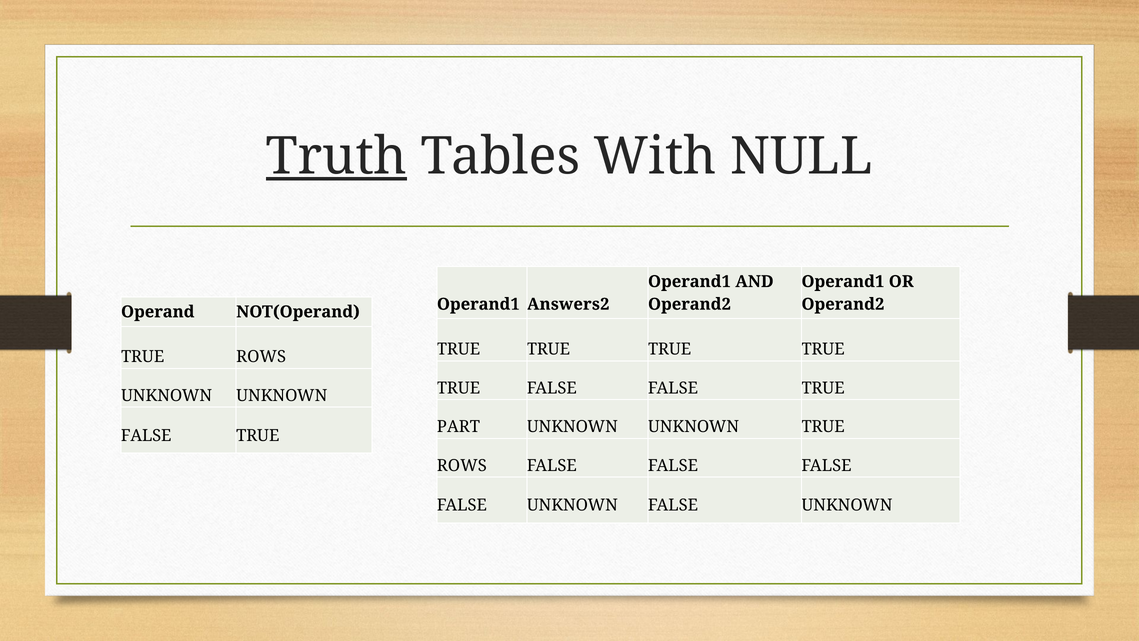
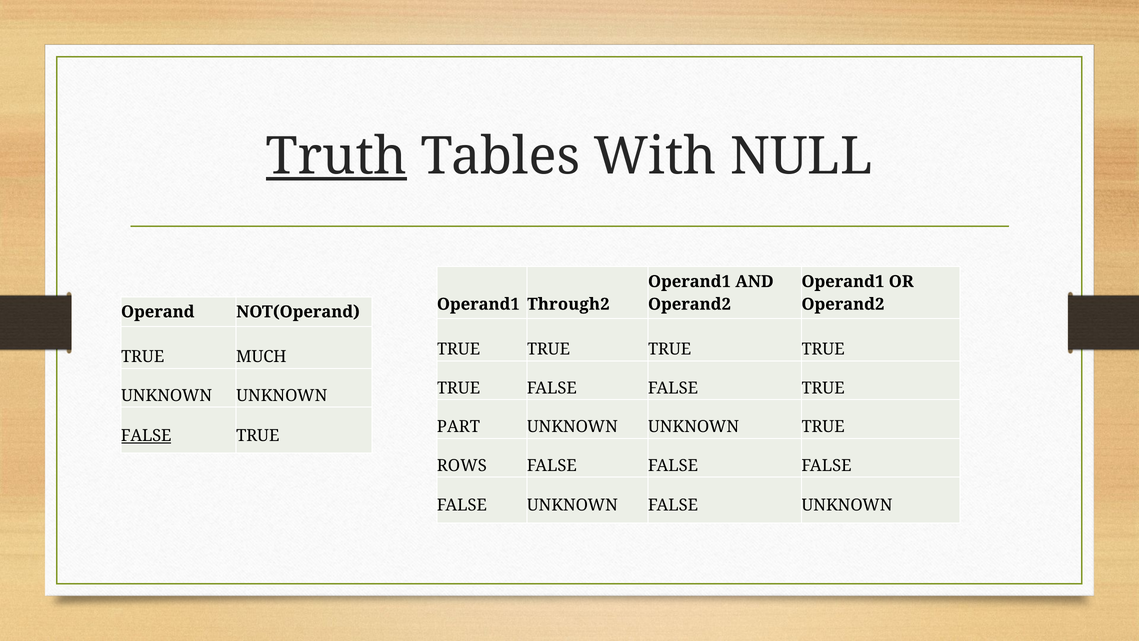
Answers2: Answers2 -> Through2
ROWS at (261, 357): ROWS -> MUCH
FALSE at (146, 435) underline: none -> present
